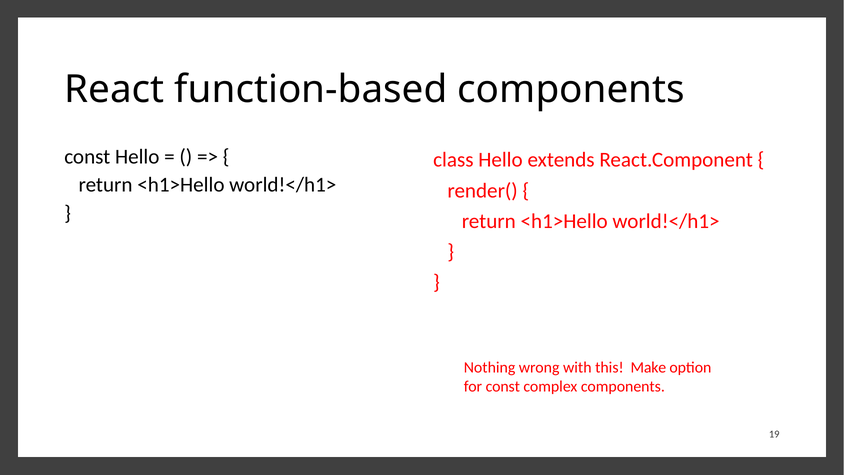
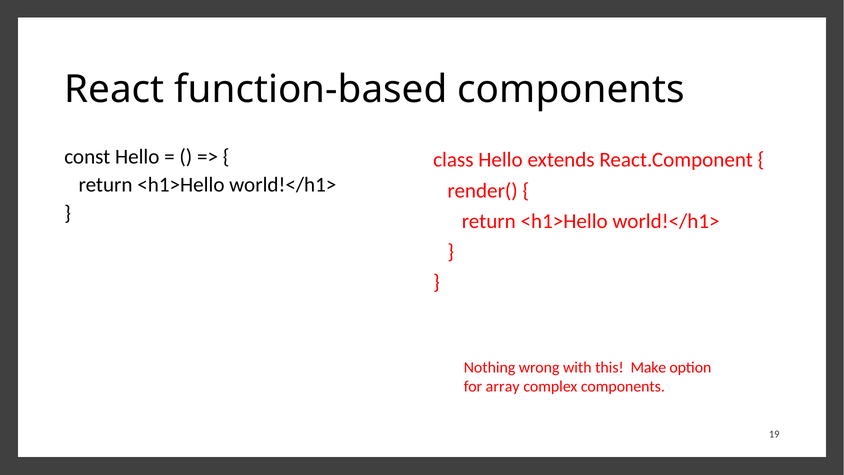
for const: const -> array
